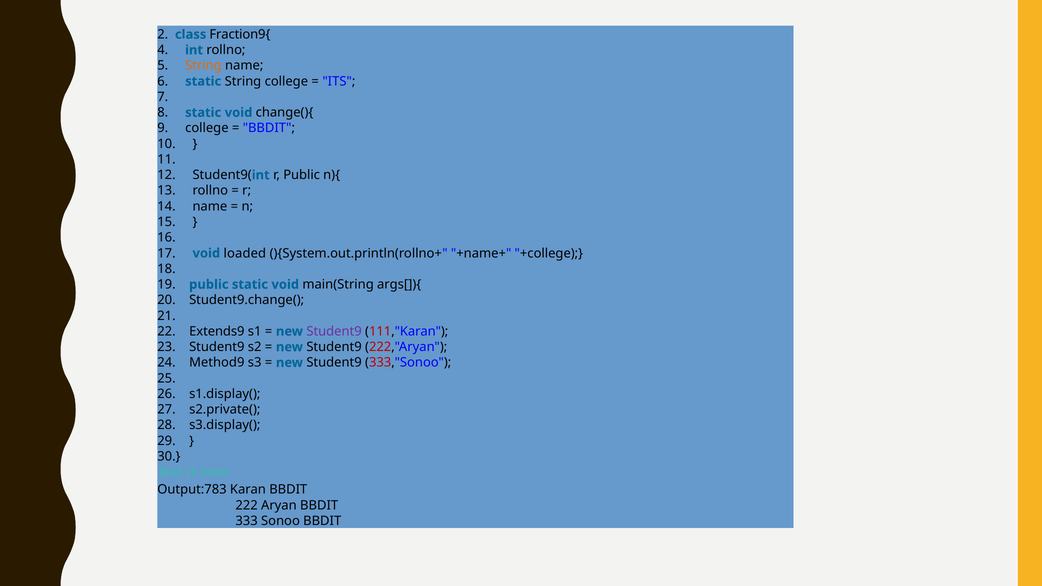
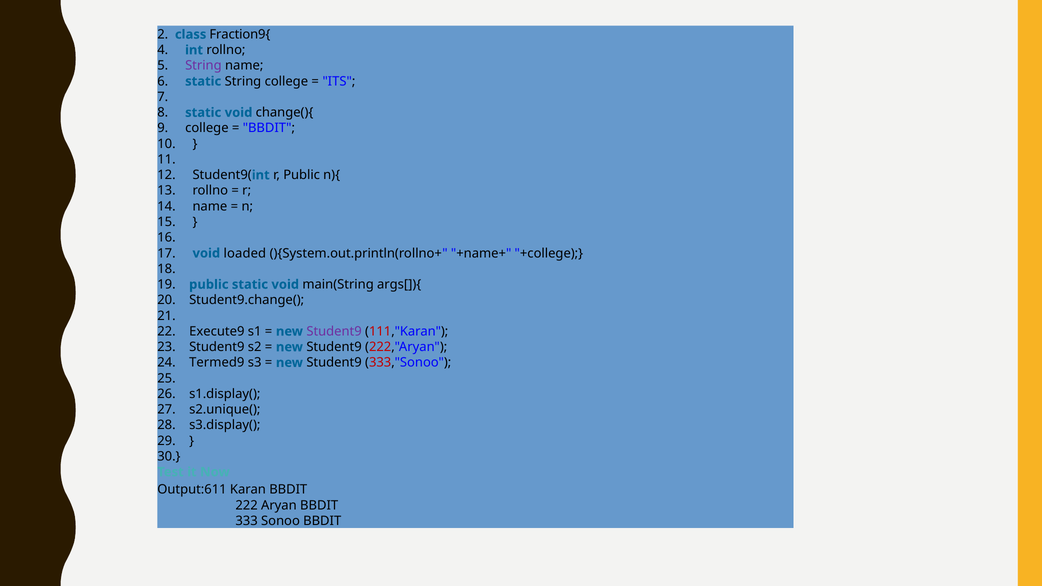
String at (203, 66) colour: orange -> purple
Extends9: Extends9 -> Execute9
Method9: Method9 -> Termed9
s2.private(: s2.private( -> s2.unique(
Output:783: Output:783 -> Output:611
